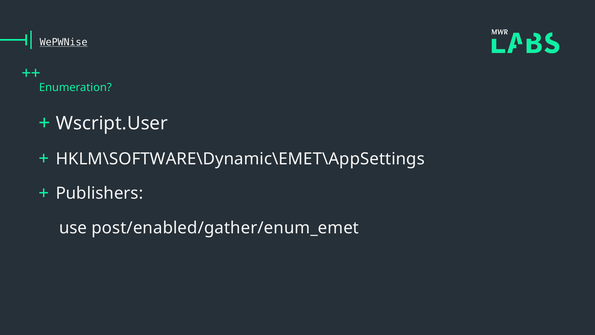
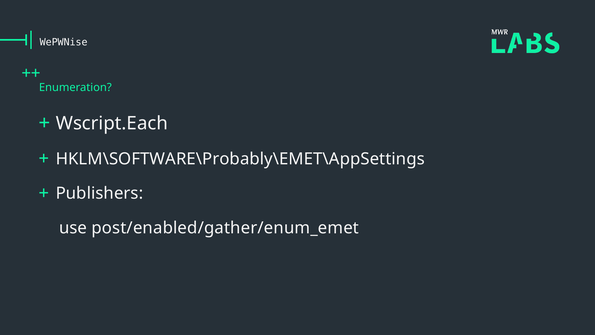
WePWNise underline: present -> none
Wscript.User: Wscript.User -> Wscript.Each
HKLM\SOFTWARE\Dynamic\EMET\AppSettings: HKLM\SOFTWARE\Dynamic\EMET\AppSettings -> HKLM\SOFTWARE\Probably\EMET\AppSettings
